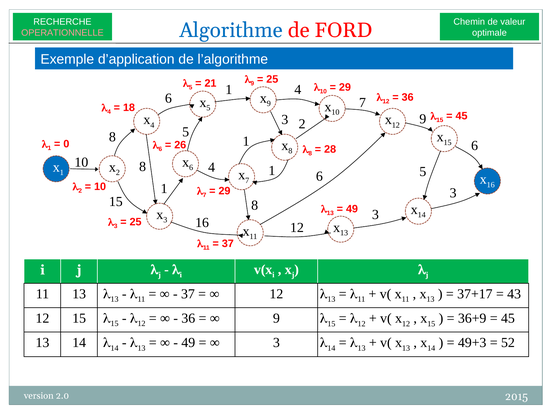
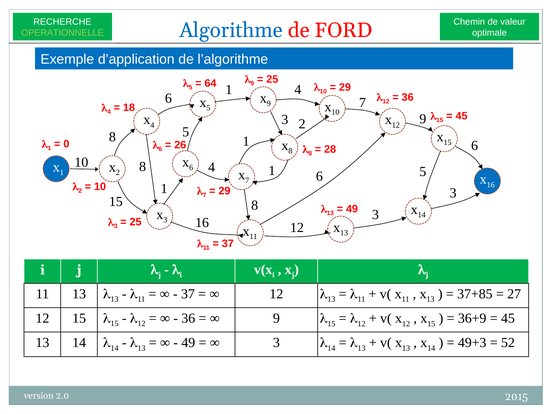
OPERATIONNELLE colour: pink -> light green
21: 21 -> 64
37+17: 37+17 -> 37+85
43: 43 -> 27
